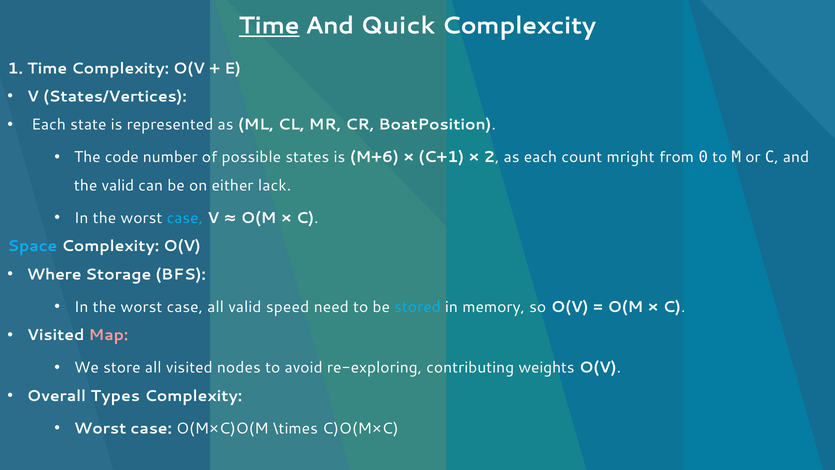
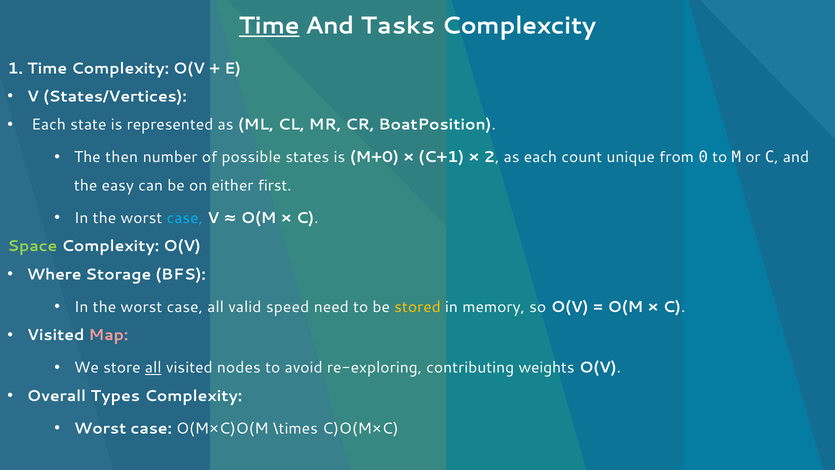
Quick: Quick -> Tasks
code: code -> then
M+6: M+6 -> M+0
mright: mright -> unique
the valid: valid -> easy
lack: lack -> first
Space colour: light blue -> light green
stored colour: light blue -> yellow
all at (153, 367) underline: none -> present
